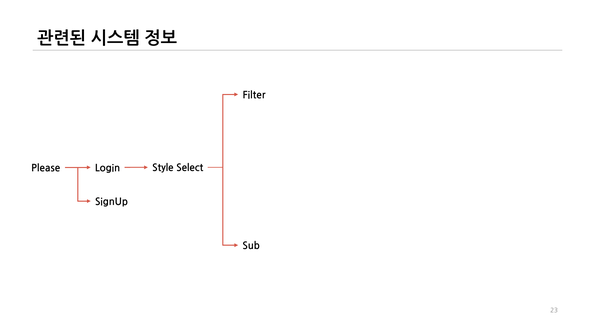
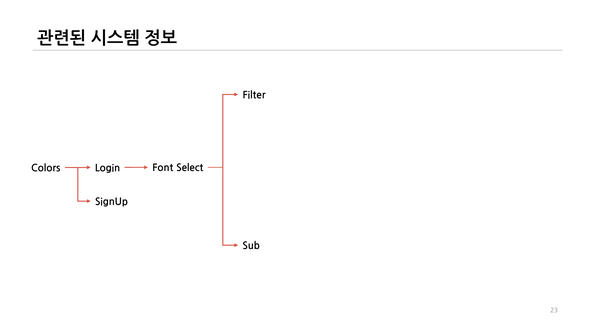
Style: Style -> Font
Please: Please -> Colors
